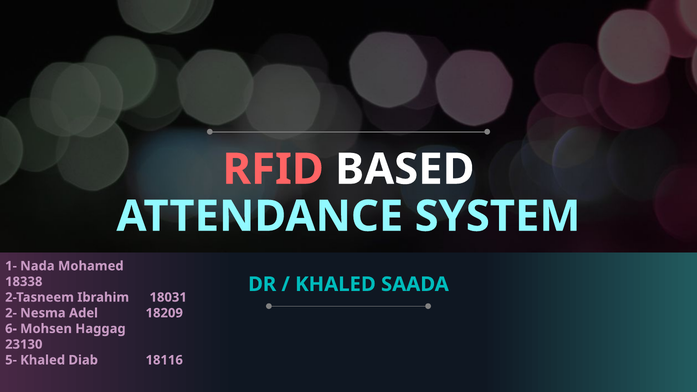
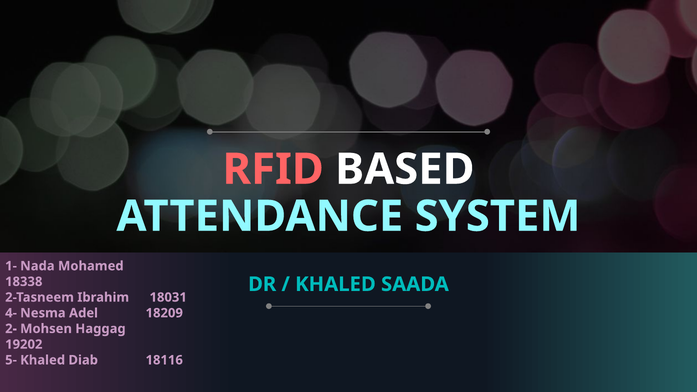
2-: 2- -> 4-
6-: 6- -> 2-
23130: 23130 -> 19202
